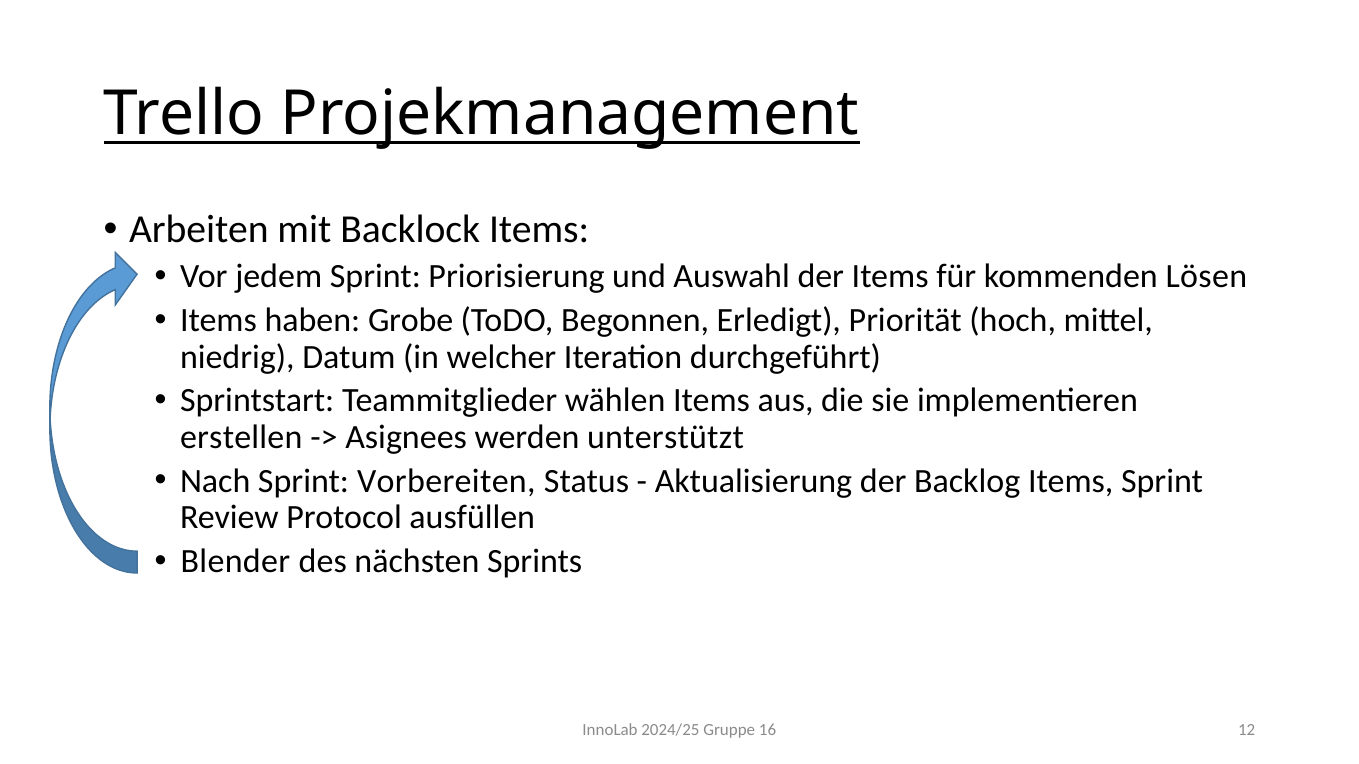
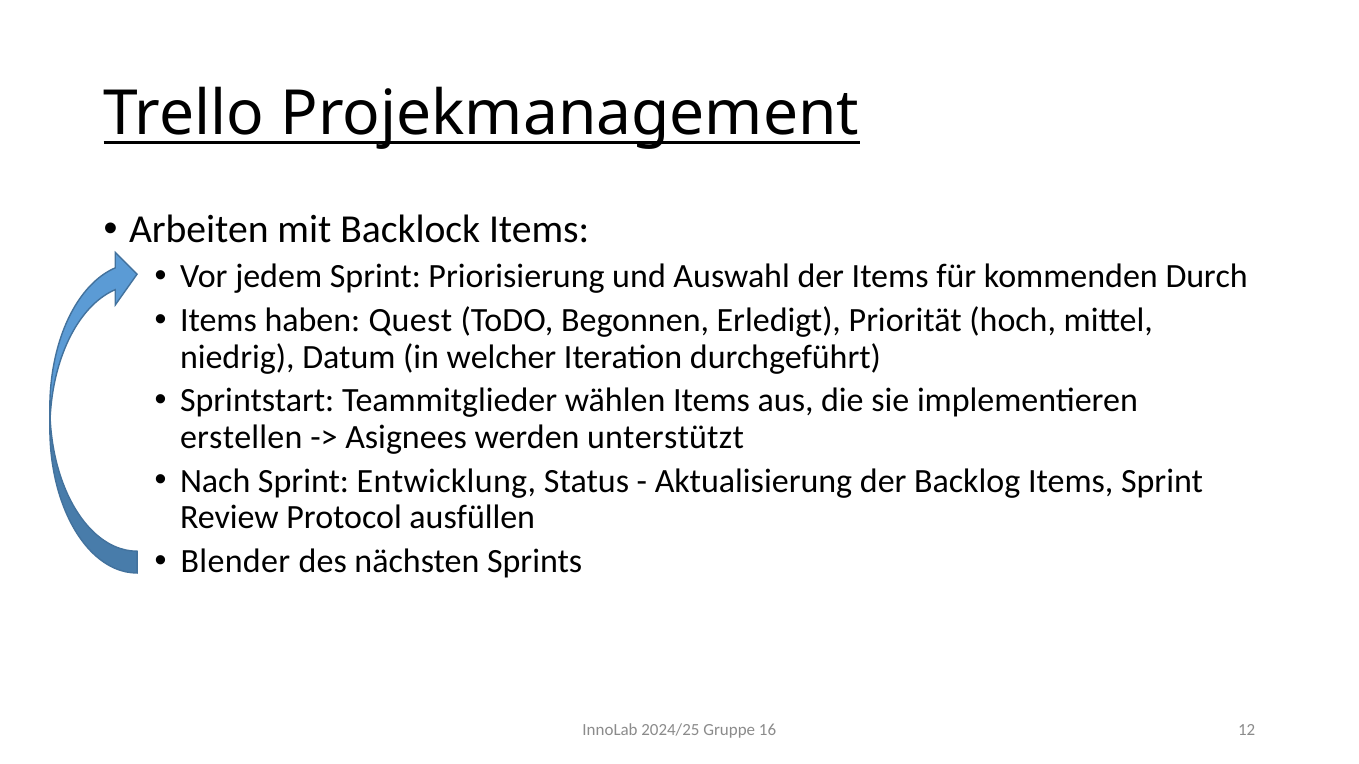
Lösen: Lösen -> Durch
Grobe: Grobe -> Quest
Vorbereiten: Vorbereiten -> Entwicklung
